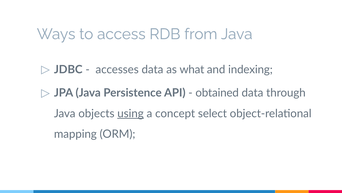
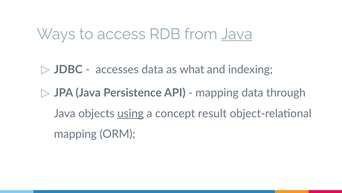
Java at (237, 34) underline: none -> present
obtained at (217, 93): obtained -> mapping
select: select -> result
